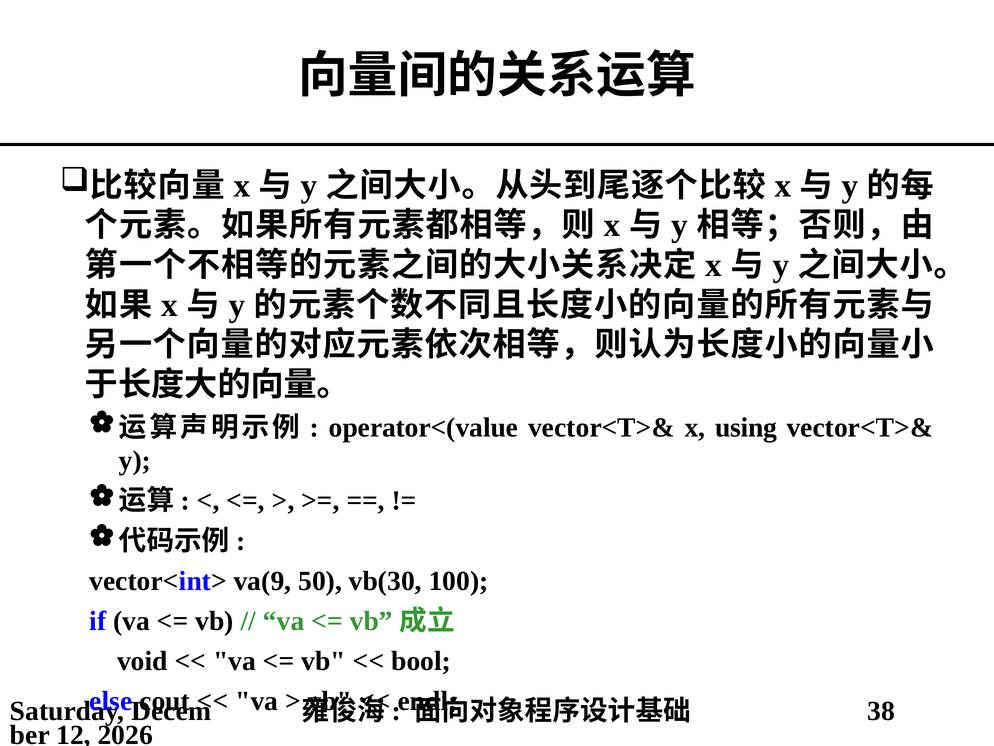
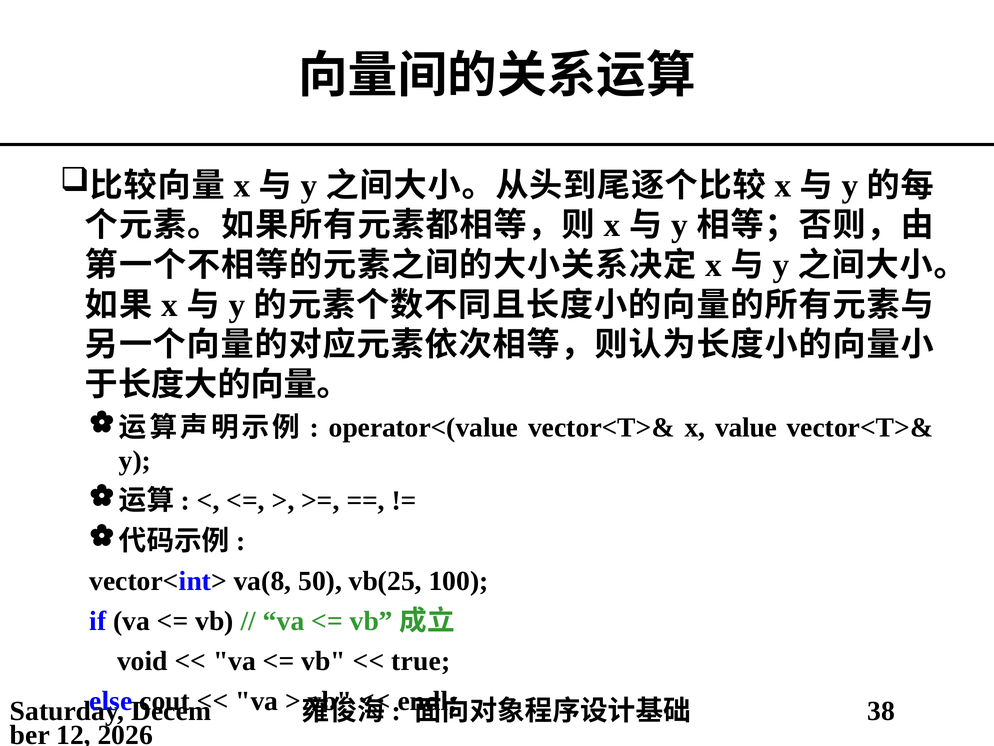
using: using -> value
va(9: va(9 -> va(8
vb(30: vb(30 -> vb(25
bool: bool -> true
